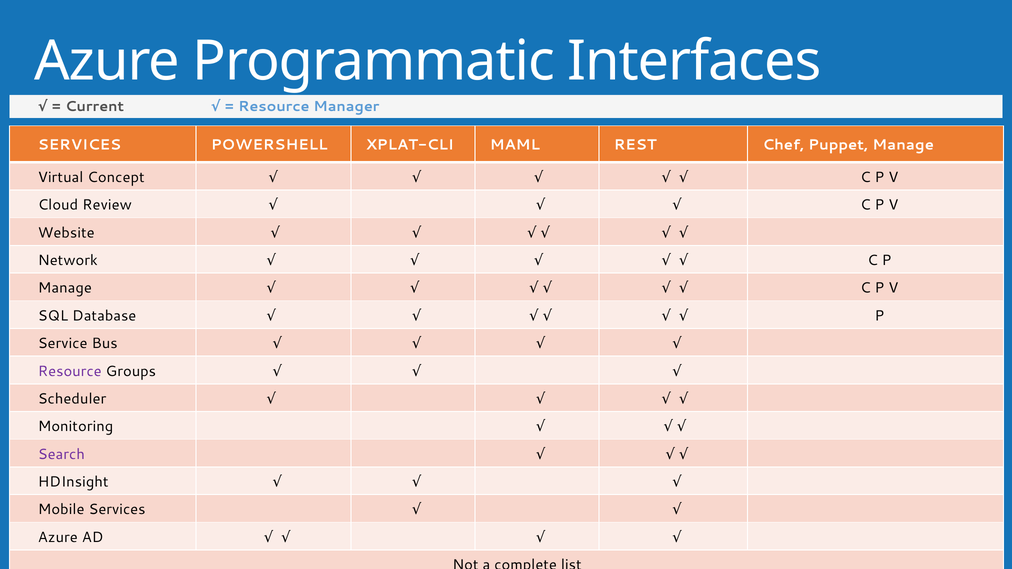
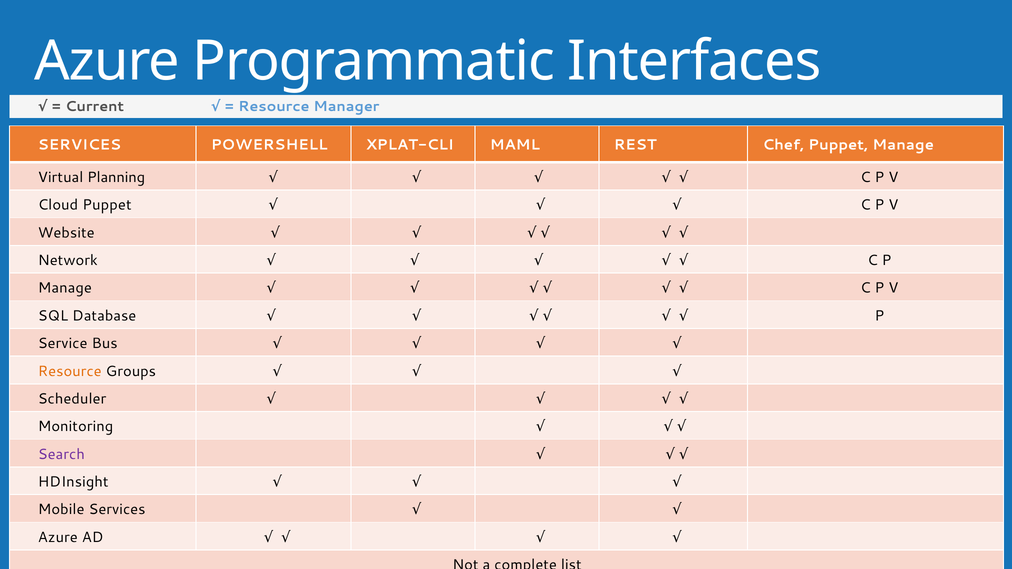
Concept: Concept -> Planning
Cloud Review: Review -> Puppet
Resource at (70, 371) colour: purple -> orange
